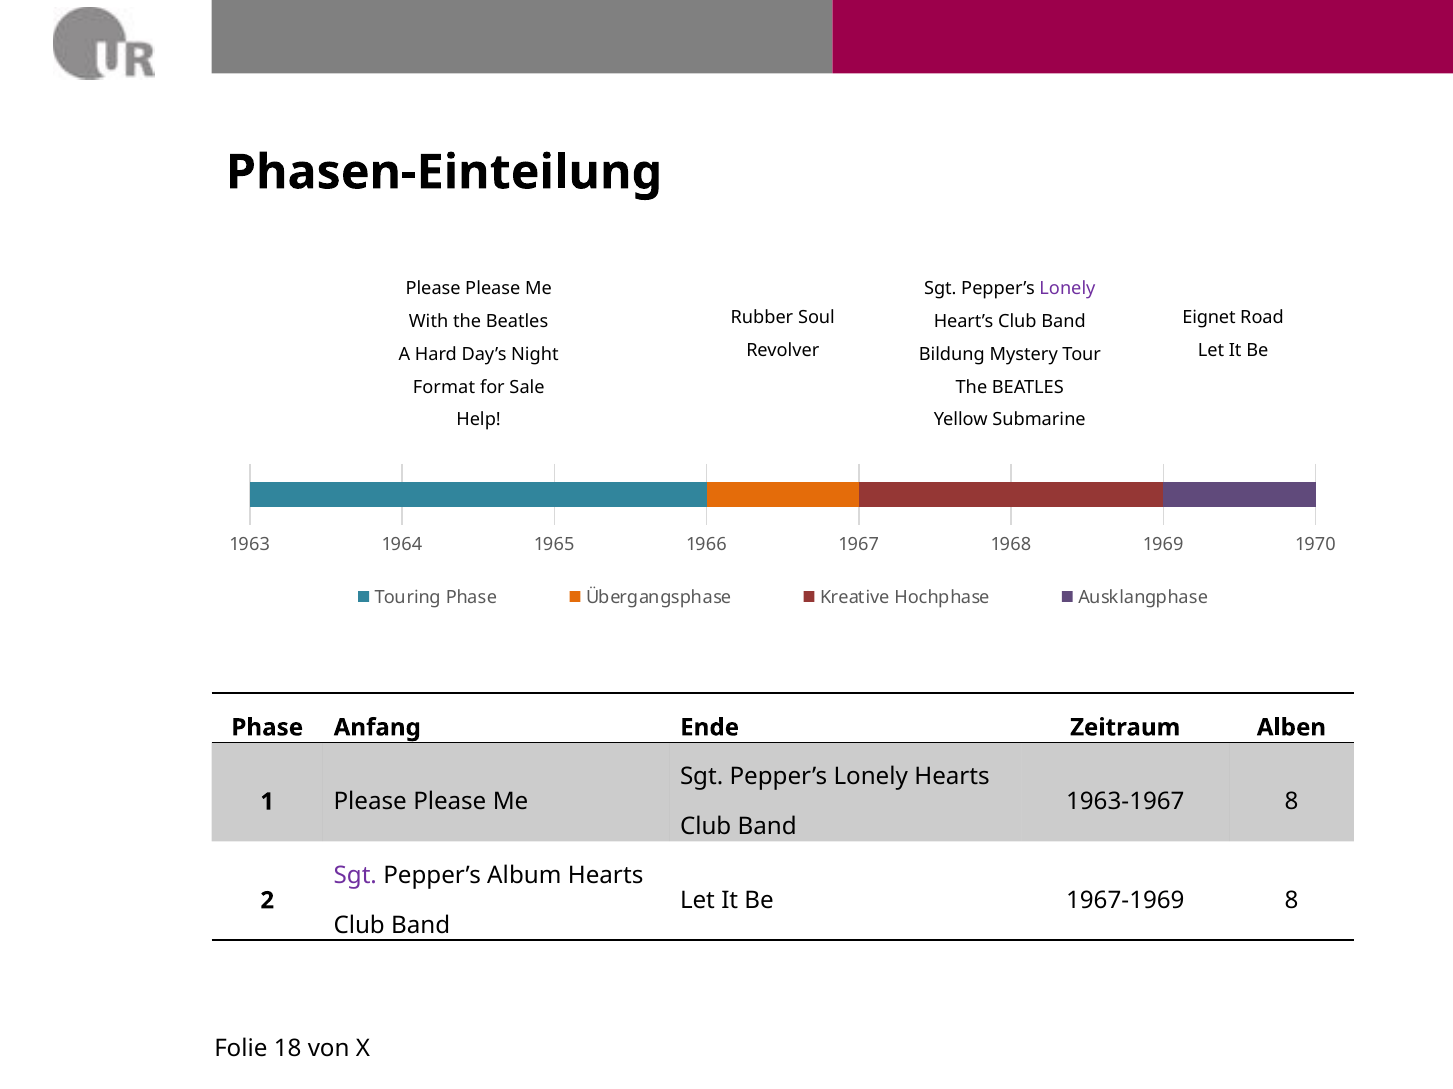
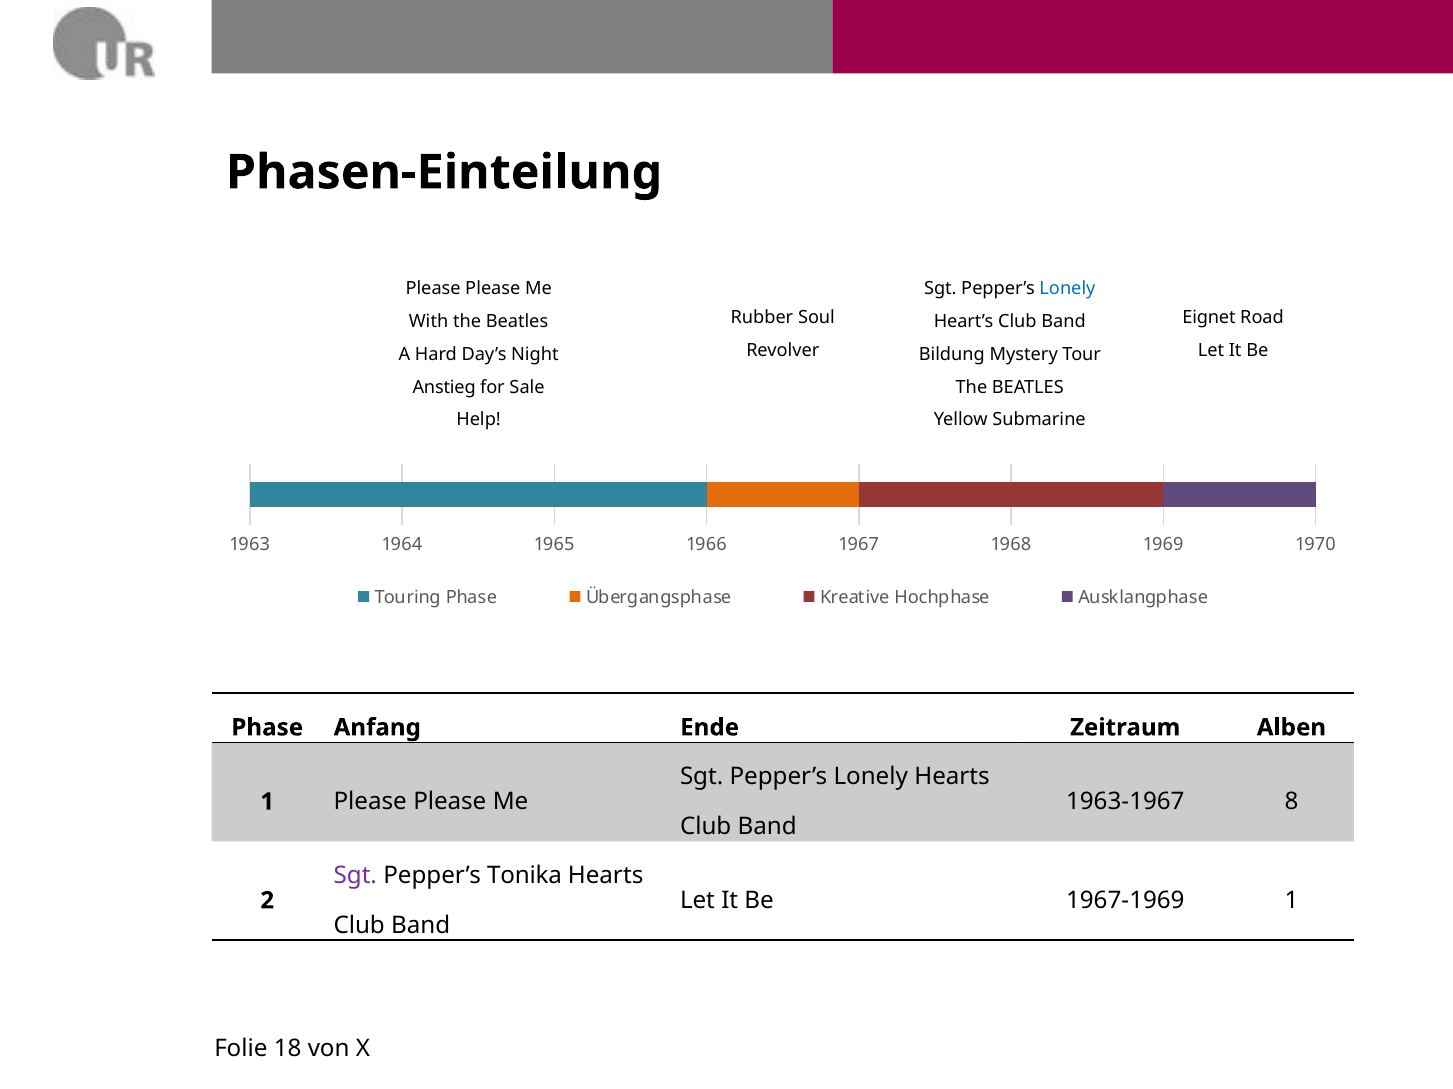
Lonely at (1067, 289) colour: purple -> blue
Format: Format -> Anstieg
Album: Album -> Tonika
1967-1969 8: 8 -> 1
